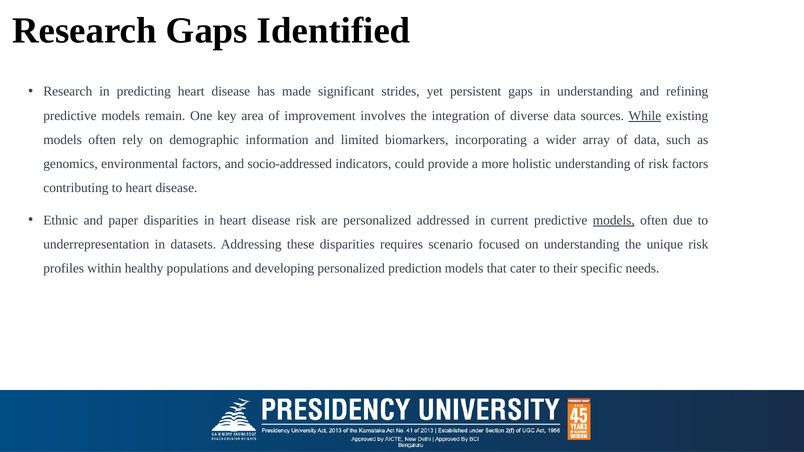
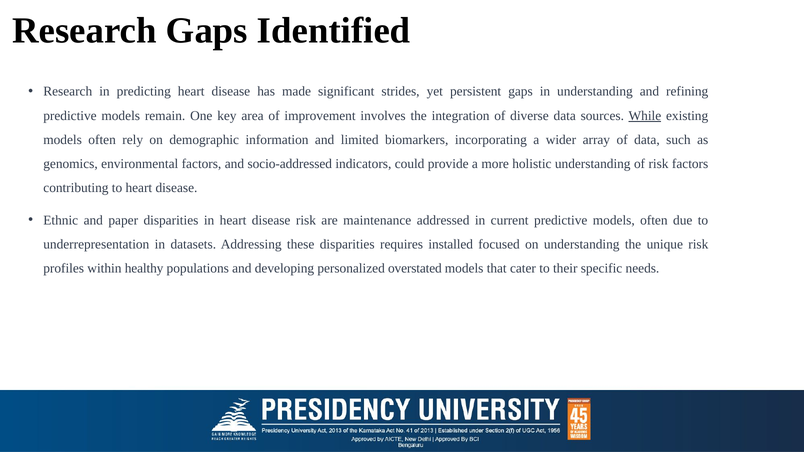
are personalized: personalized -> maintenance
models at (614, 220) underline: present -> none
scenario: scenario -> installed
prediction: prediction -> overstated
